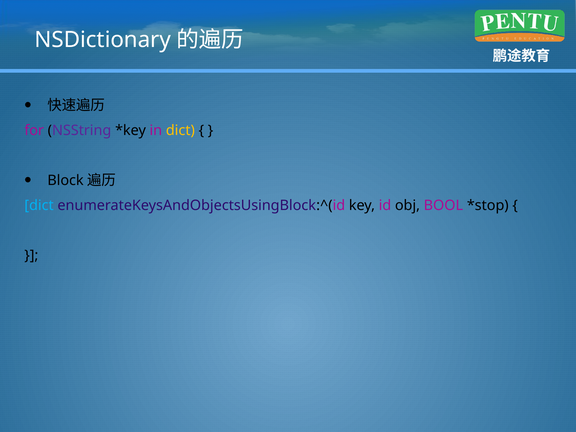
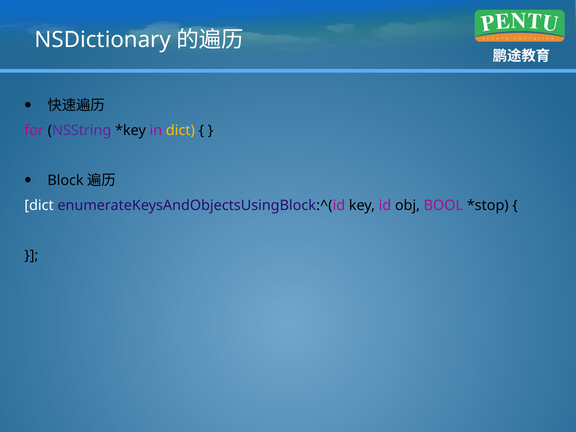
dict at (39, 205) colour: light blue -> white
